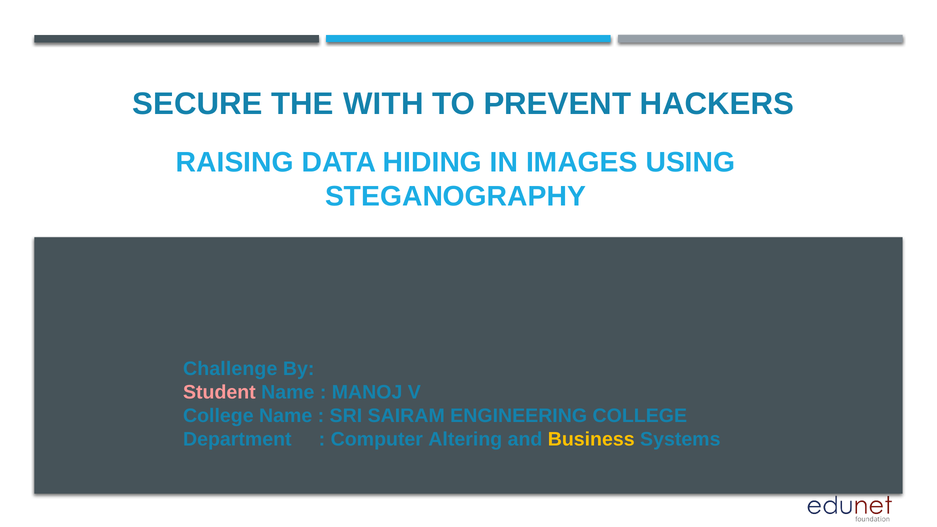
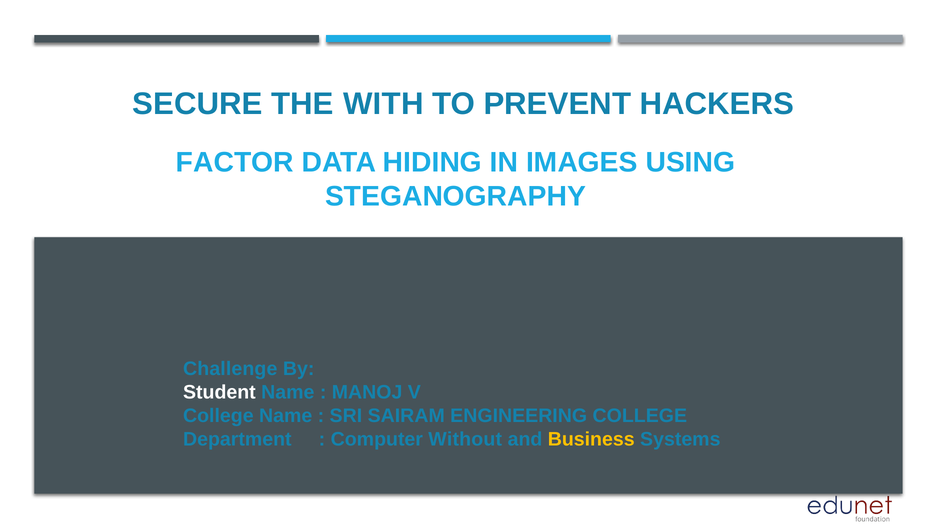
RAISING: RAISING -> FACTOR
Student colour: pink -> white
Altering: Altering -> Without
